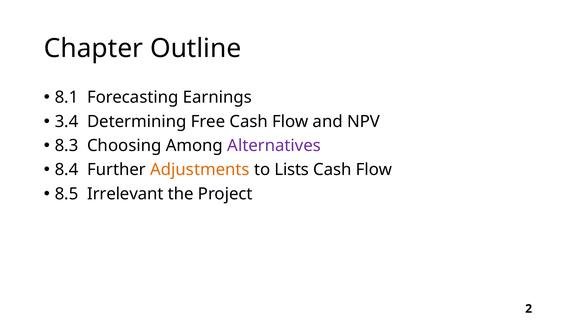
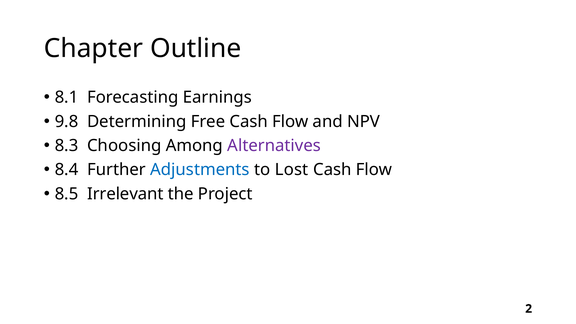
3.4: 3.4 -> 9.8
Adjustments colour: orange -> blue
Lists: Lists -> Lost
